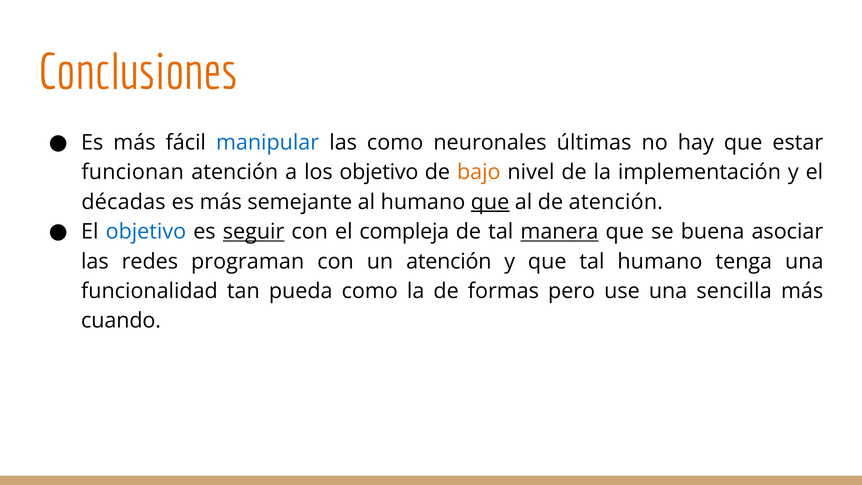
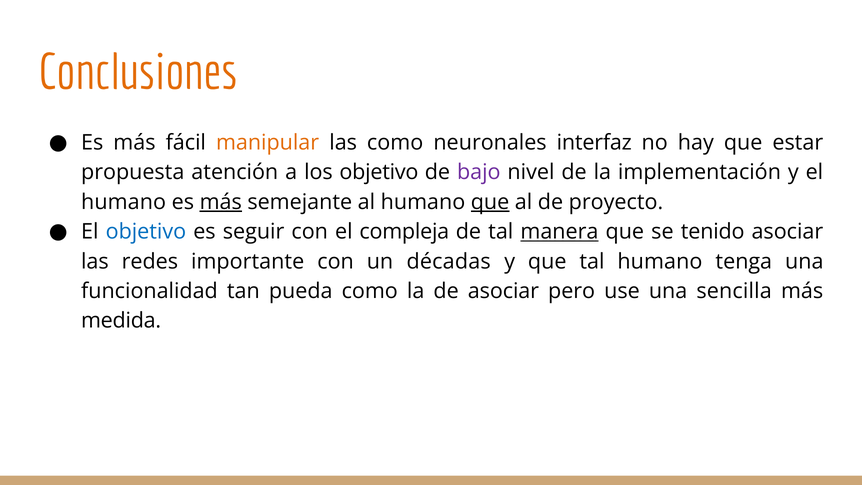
manipular colour: blue -> orange
últimas: últimas -> interfaz
funcionan: funcionan -> propuesta
bajo colour: orange -> purple
décadas at (124, 202): décadas -> humano
más at (221, 202) underline: none -> present
de atención: atención -> proyecto
seguir underline: present -> none
buena: buena -> tenido
programan: programan -> importante
un atención: atención -> décadas
de formas: formas -> asociar
cuando: cuando -> medida
